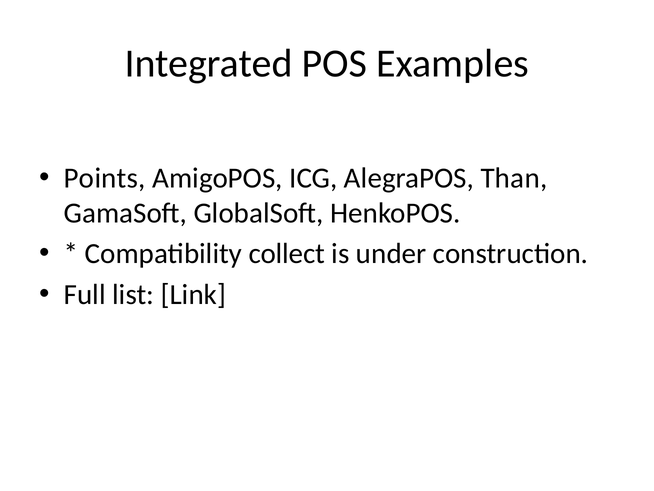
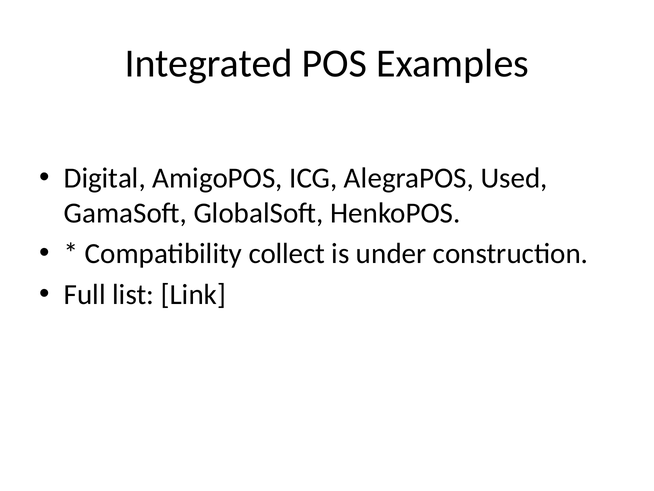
Points: Points -> Digital
Than: Than -> Used
